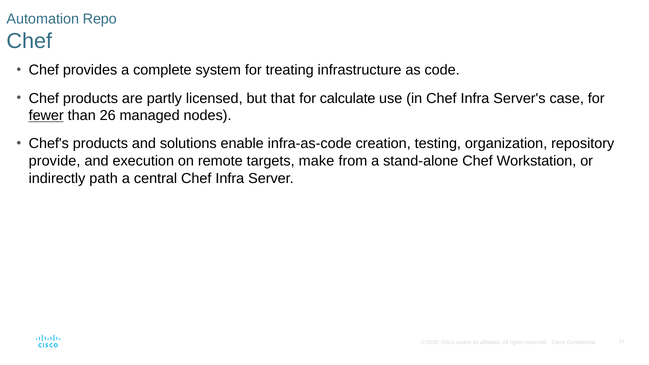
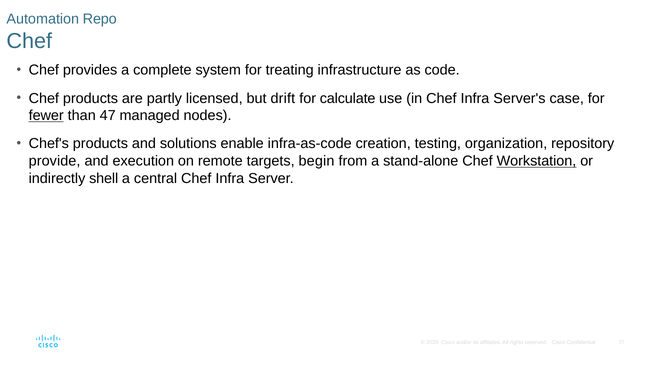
that: that -> drift
26: 26 -> 47
make: make -> begin
Workstation underline: none -> present
path: path -> shell
